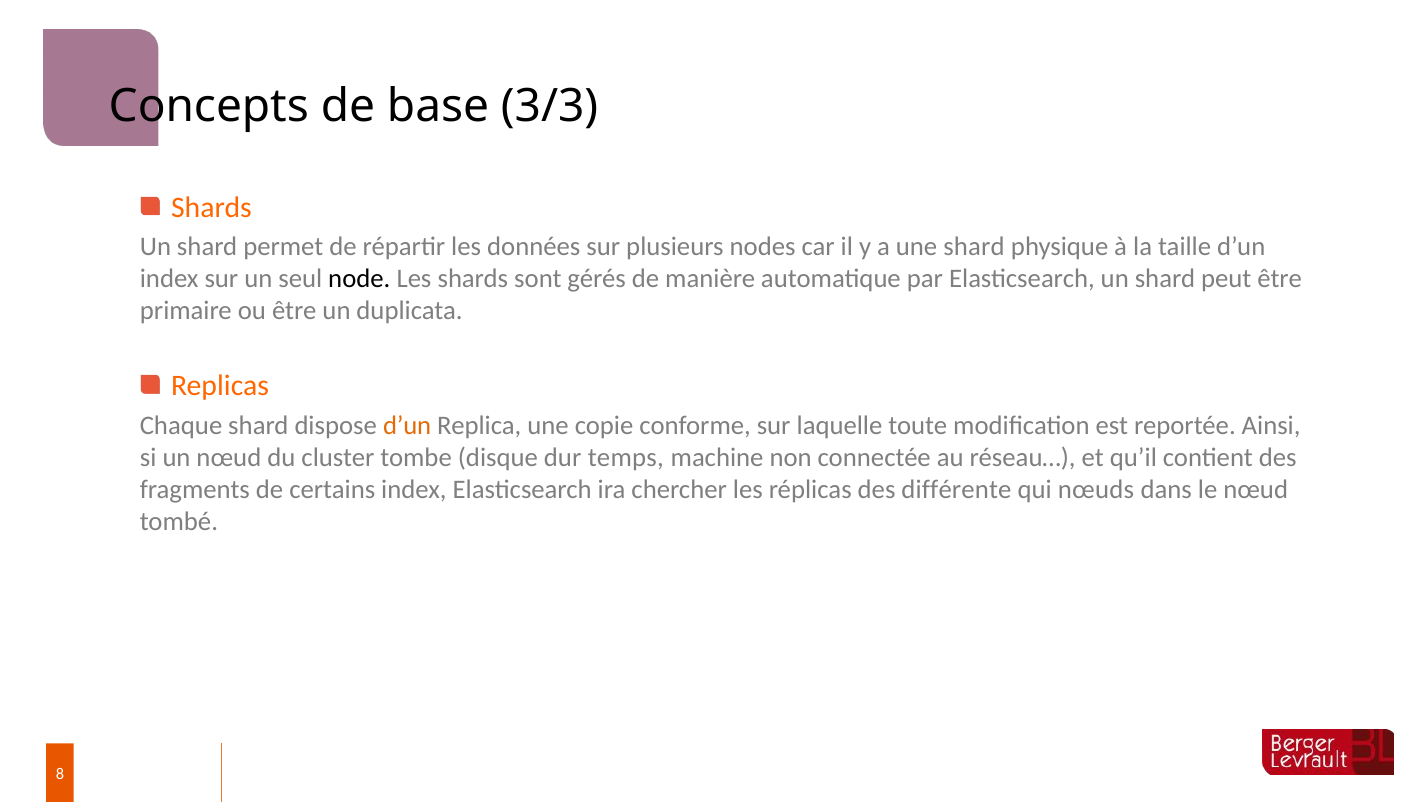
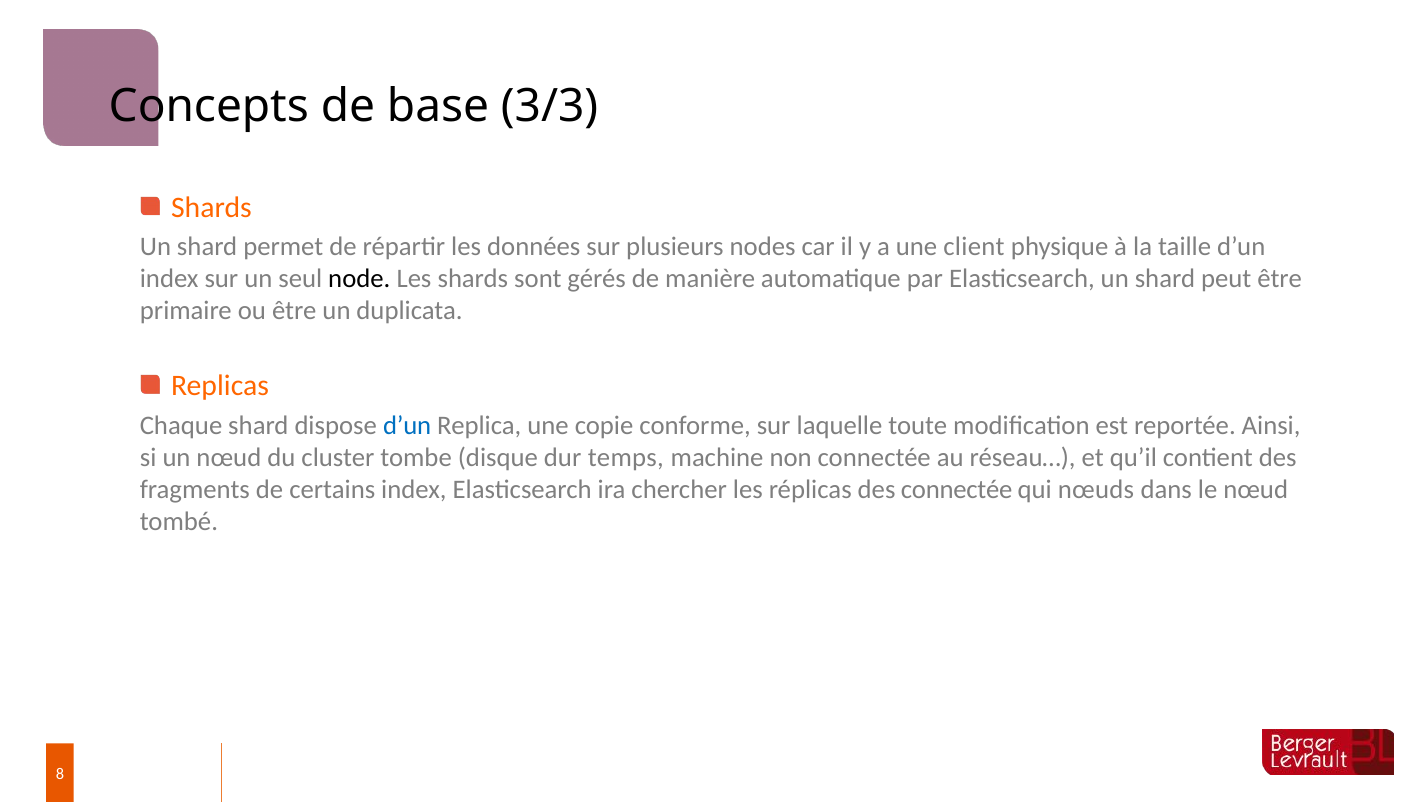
une shard: shard -> client
d’un at (407, 425) colour: orange -> blue
des différente: différente -> connectée
